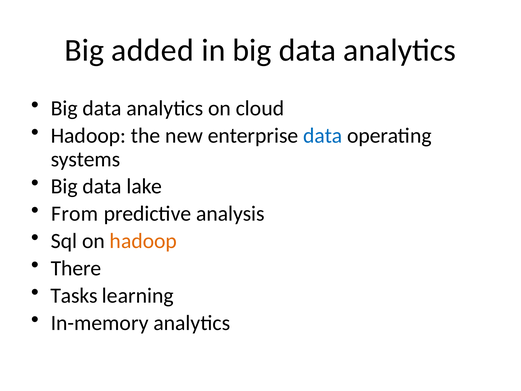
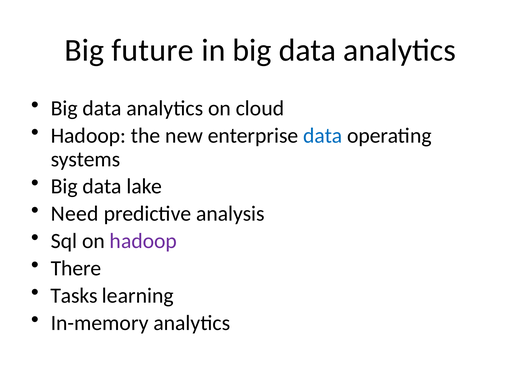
added: added -> future
From: From -> Need
hadoop at (143, 241) colour: orange -> purple
